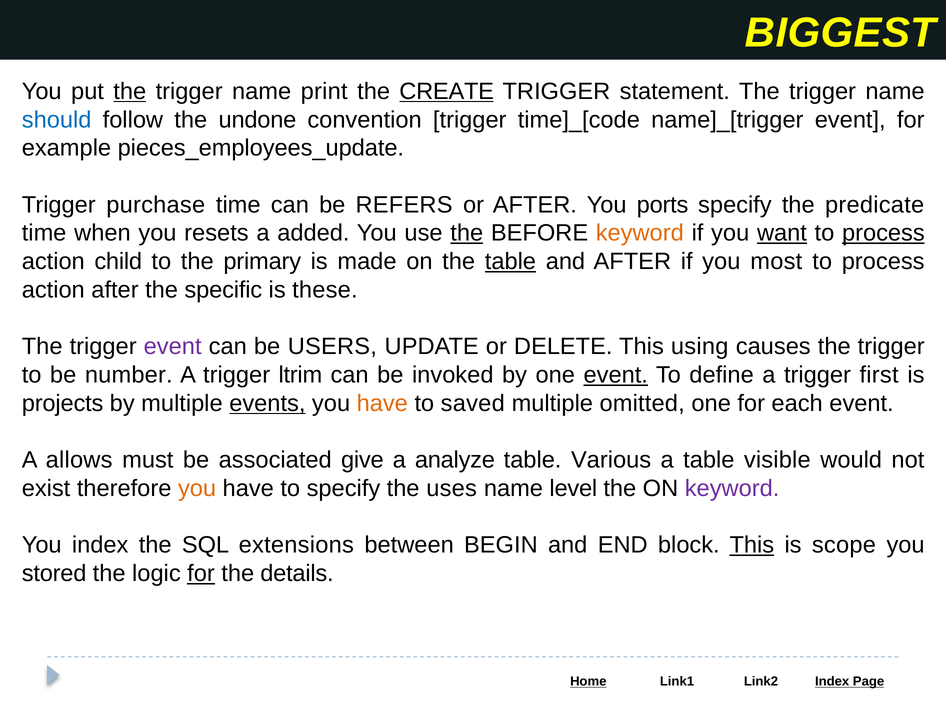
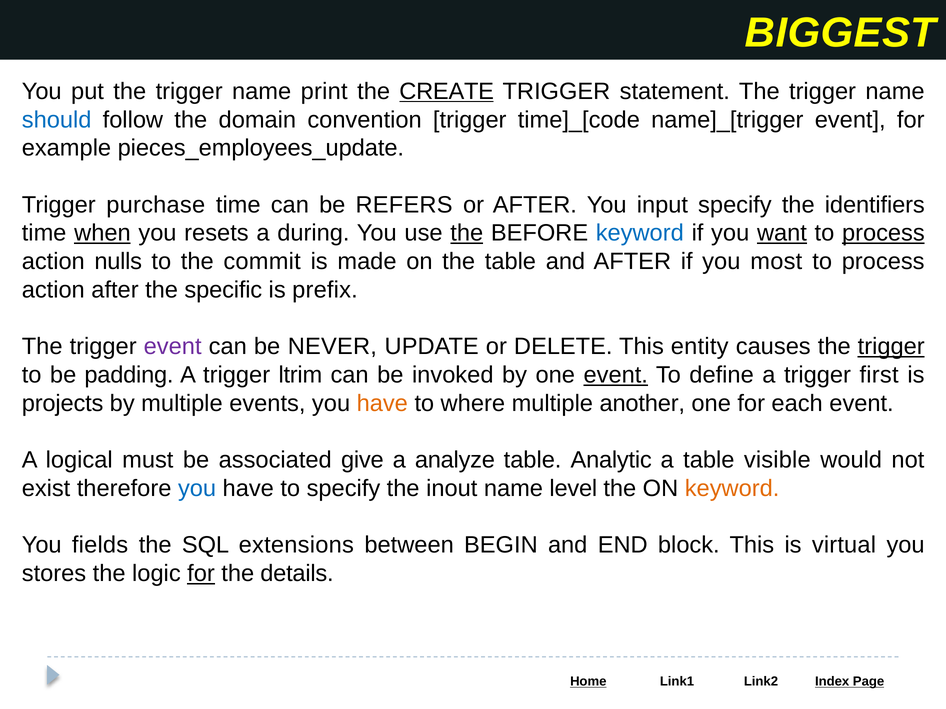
the at (130, 91) underline: present -> none
undone: undone -> domain
ports: ports -> input
predicate: predicate -> identifiers
when underline: none -> present
added: added -> during
keyword at (640, 233) colour: orange -> blue
child: child -> nulls
primary: primary -> commit
table at (510, 262) underline: present -> none
these: these -> prefix
USERS: USERS -> NEVER
using: using -> entity
trigger at (891, 347) underline: none -> present
number: number -> padding
events underline: present -> none
saved: saved -> where
omitted: omitted -> another
allows: allows -> logical
Various: Various -> Analytic
you at (197, 489) colour: orange -> blue
uses: uses -> inout
keyword at (732, 489) colour: purple -> orange
You index: index -> fields
This at (752, 545) underline: present -> none
scope: scope -> virtual
stored: stored -> stores
